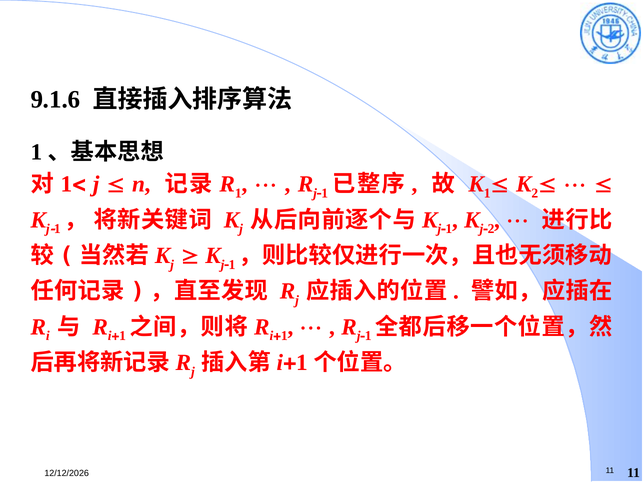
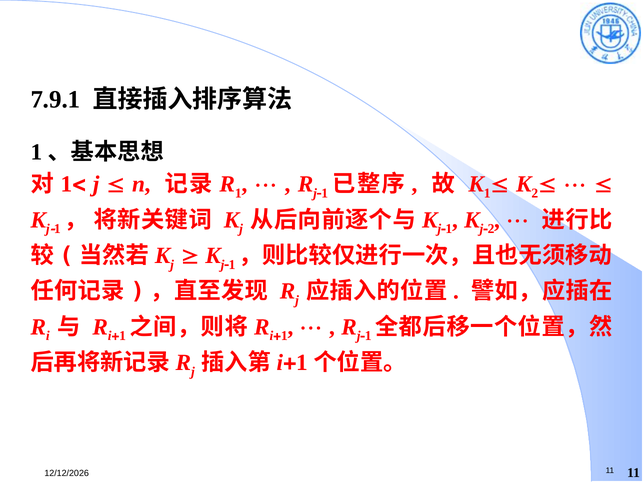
9.1.6: 9.1.6 -> 7.9.1
